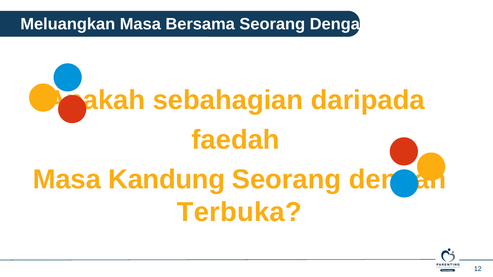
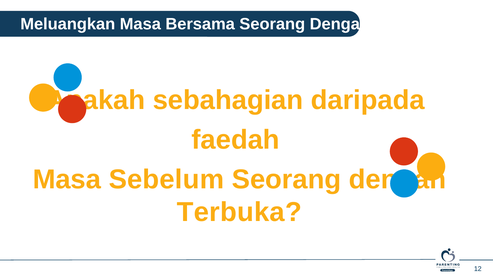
Kandung: Kandung -> Sebelum
